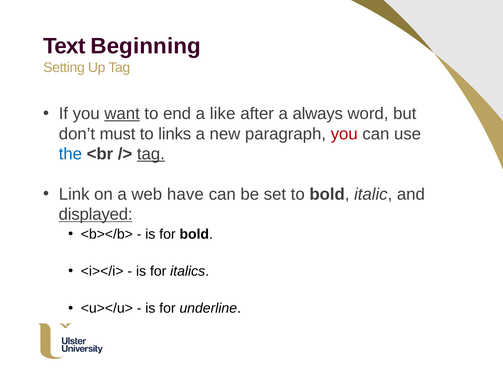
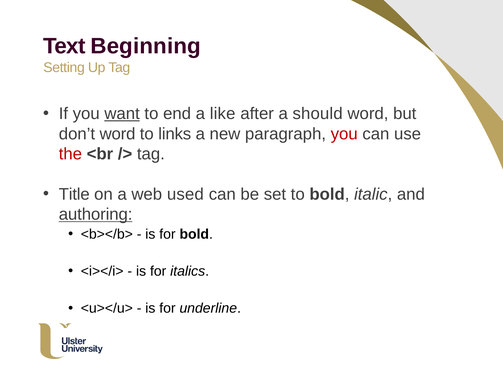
always: always -> should
don’t must: must -> word
the colour: blue -> red
tag at (151, 154) underline: present -> none
Link: Link -> Title
have: have -> used
displayed: displayed -> authoring
